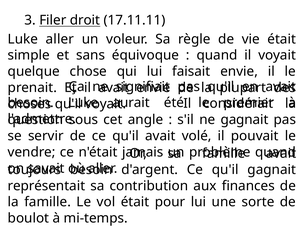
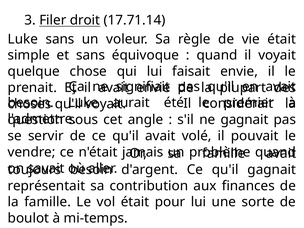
17.11.11: 17.11.11 -> 17.71.14
Luke aller: aller -> sans
